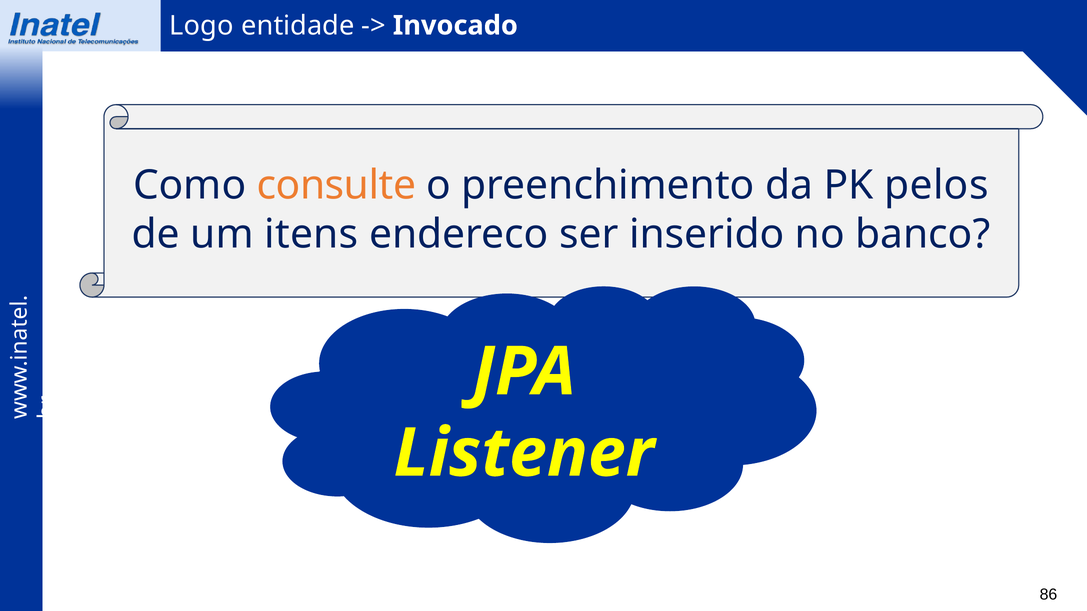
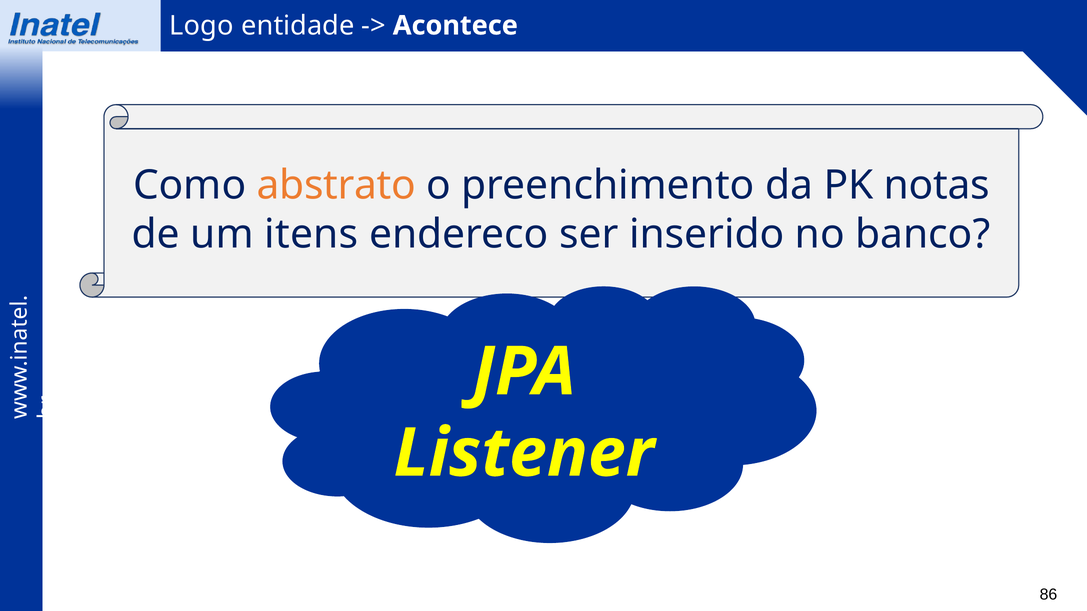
Invocado: Invocado -> Acontece
consulte: consulte -> abstrato
pelos: pelos -> notas
